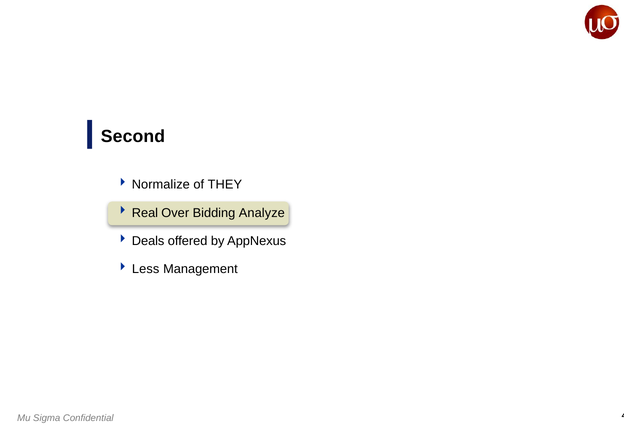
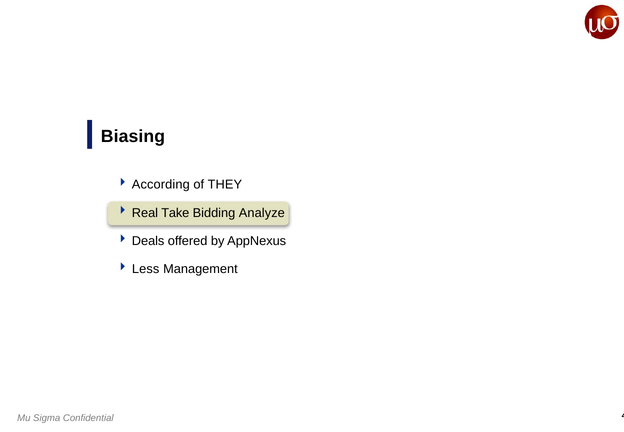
Second: Second -> Biasing
Normalize: Normalize -> According
Over: Over -> Take
